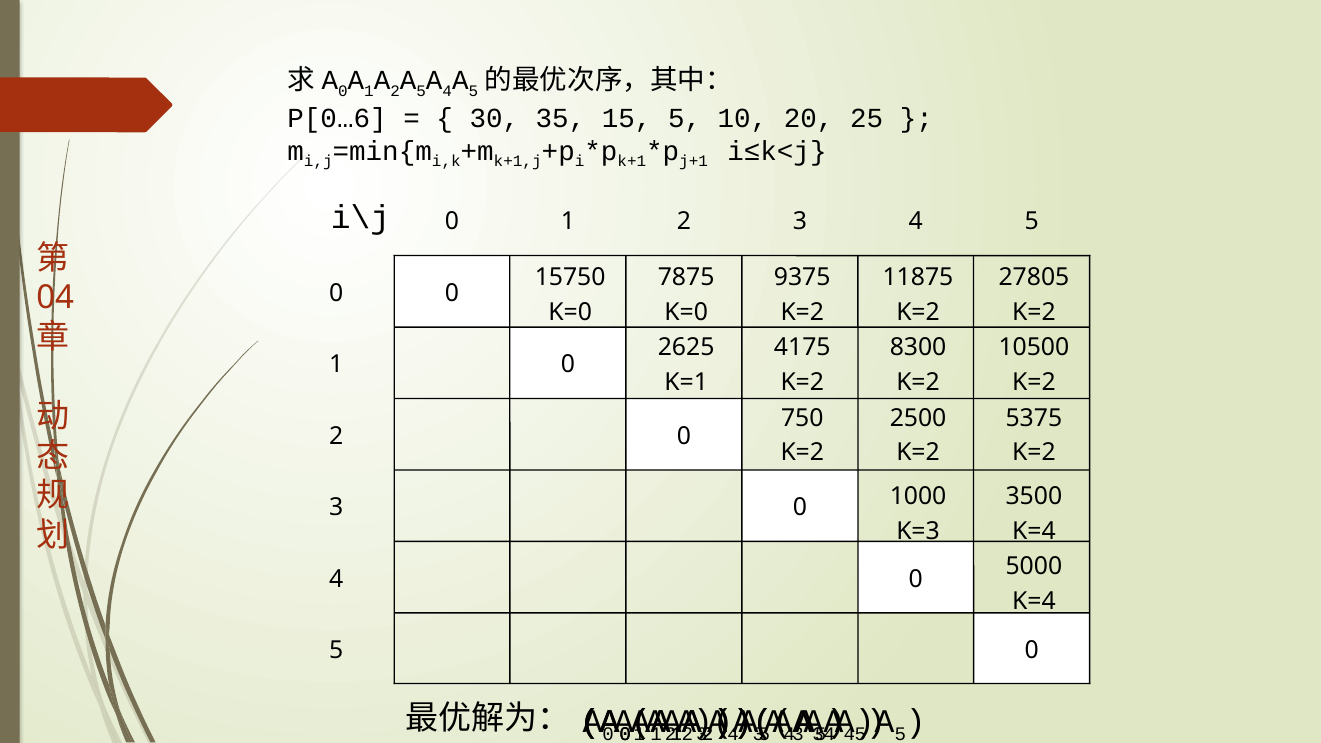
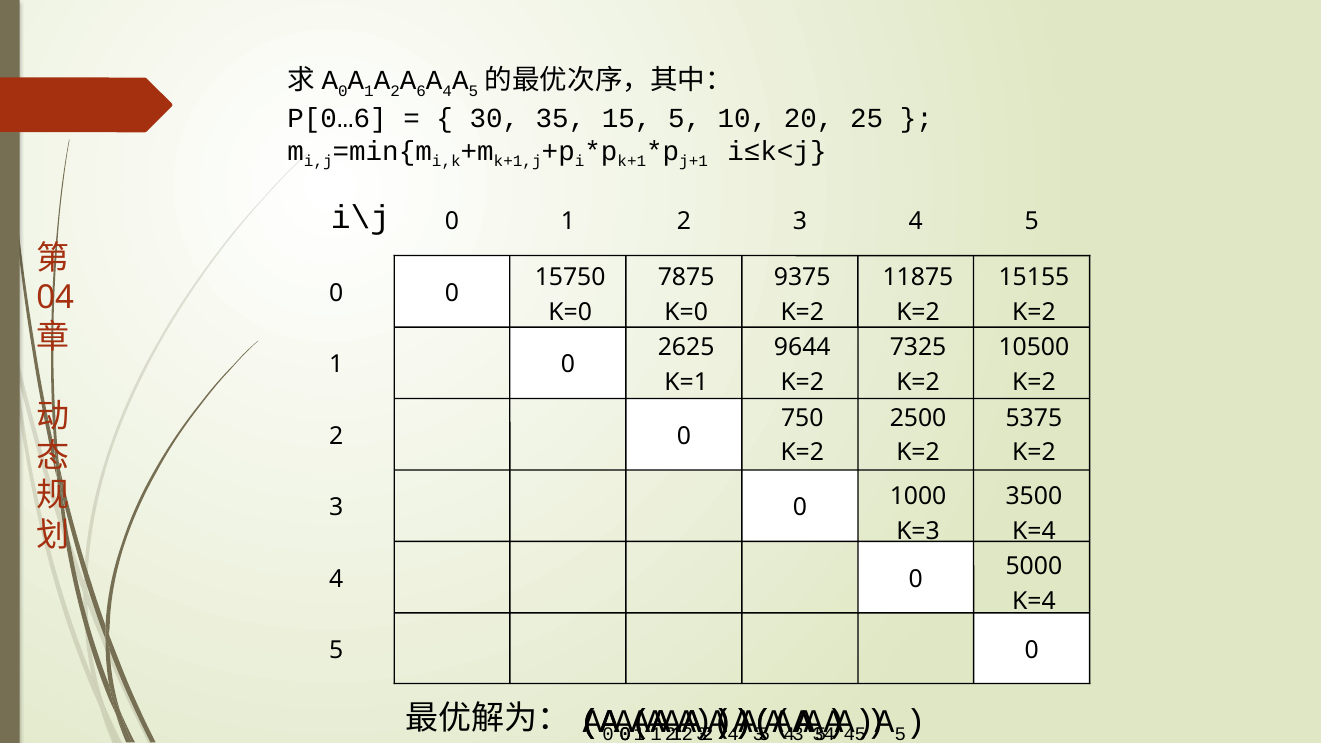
5 at (421, 91): 5 -> 6
27805: 27805 -> 15155
4175: 4175 -> 9644
8300: 8300 -> 7325
